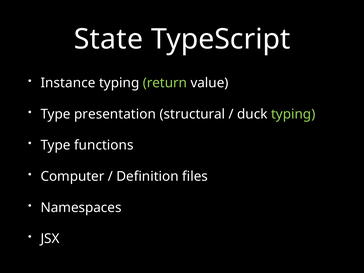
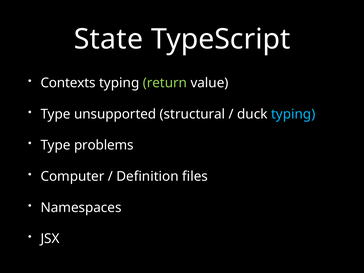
Instance: Instance -> Contexts
presentation: presentation -> unsupported
typing at (293, 114) colour: light green -> light blue
functions: functions -> problems
